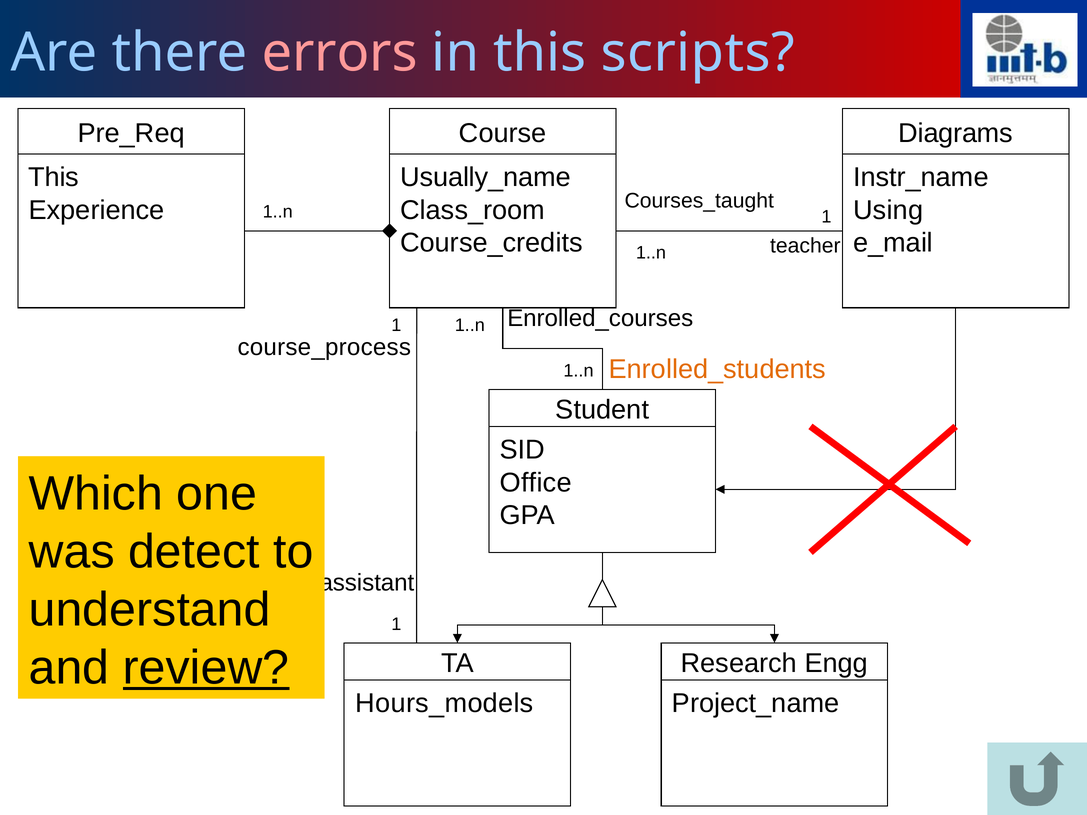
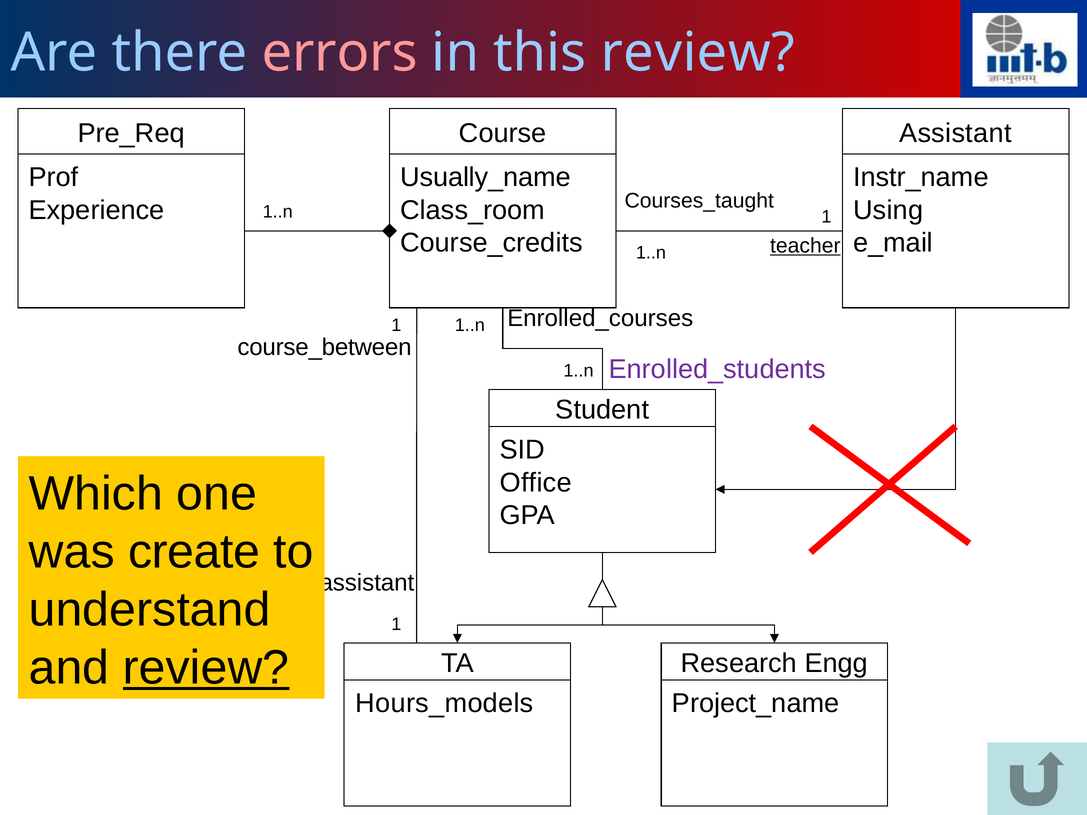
this scripts: scripts -> review
Diagrams at (956, 133): Diagrams -> Assistant
This at (54, 177): This -> Prof
teacher underline: none -> present
course_process: course_process -> course_between
Enrolled_students colour: orange -> purple
detect: detect -> create
